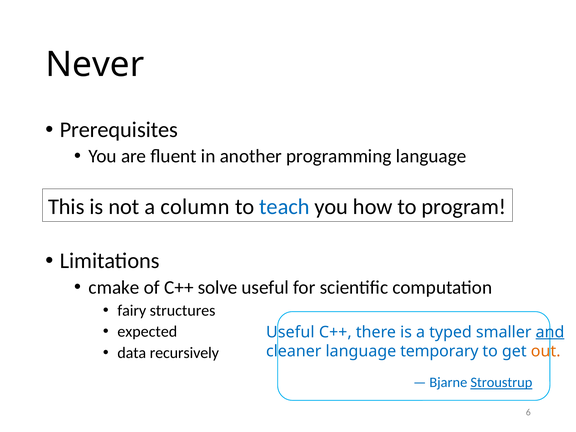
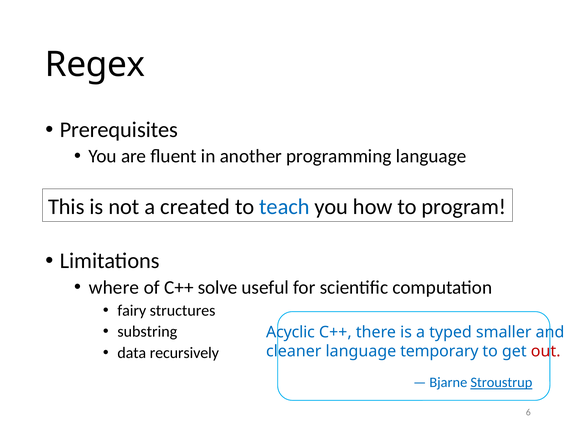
Never: Never -> Regex
column: column -> created
cmake: cmake -> where
expected: expected -> substring
Useful at (290, 332): Useful -> Acyclic
and underline: present -> none
out colour: orange -> red
